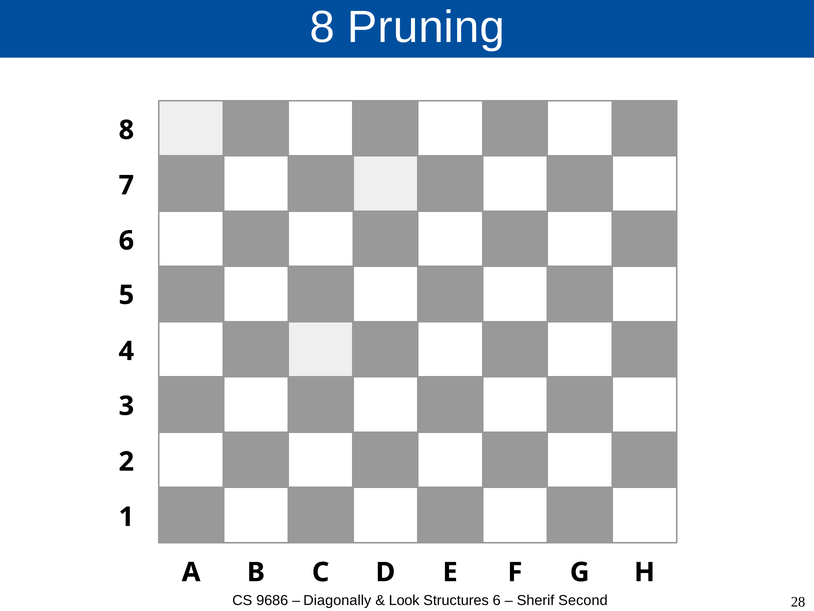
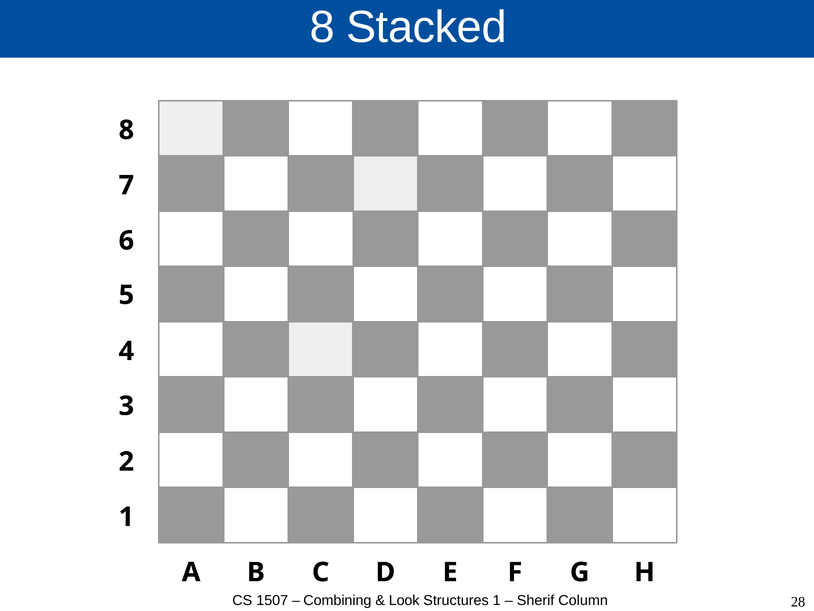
Pruning: Pruning -> Stacked
9686: 9686 -> 1507
Diagonally: Diagonally -> Combining
Structures 6: 6 -> 1
Second: Second -> Column
